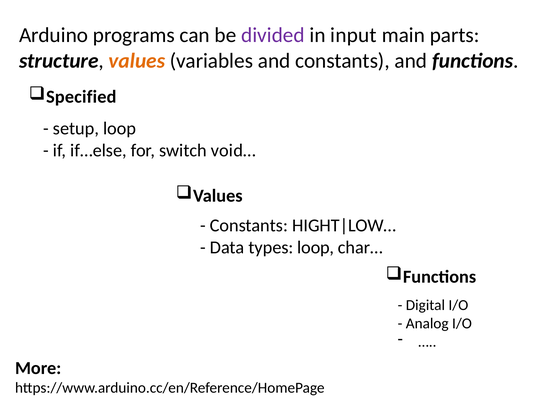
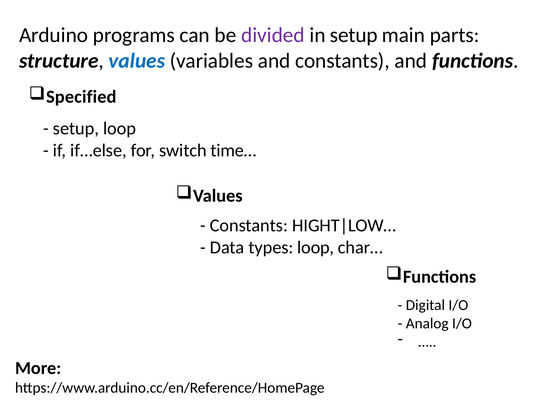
in input: input -> setup
values at (137, 61) colour: orange -> blue
void…: void… -> time…
